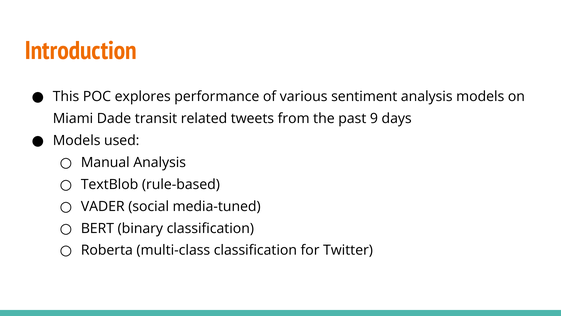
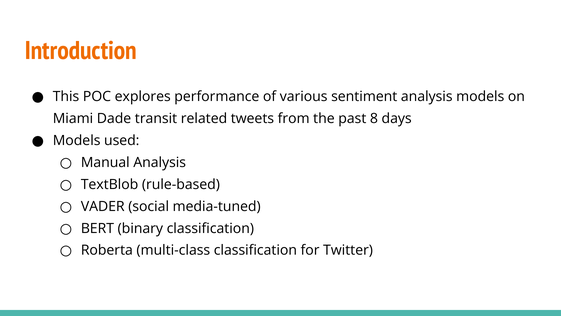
9: 9 -> 8
